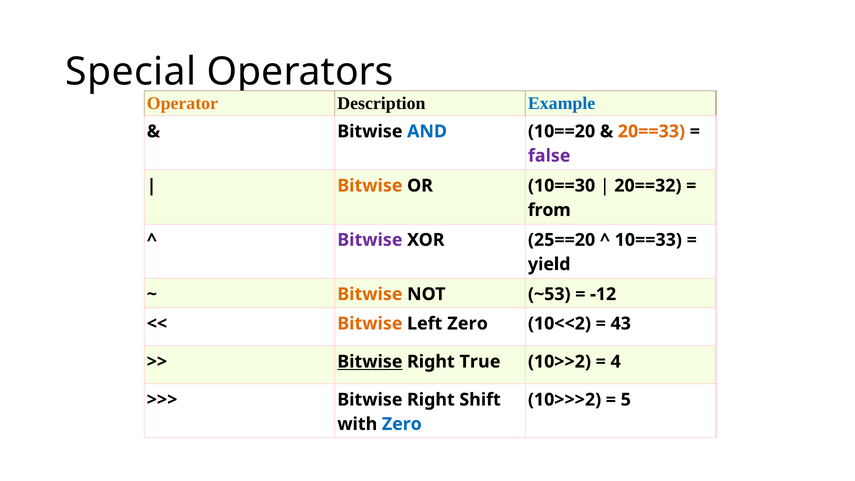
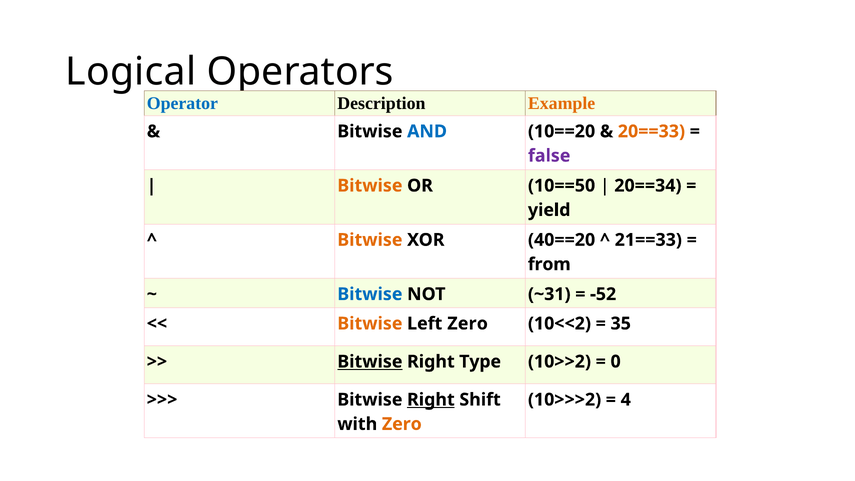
Special: Special -> Logical
Operator colour: orange -> blue
Example colour: blue -> orange
10==30: 10==30 -> 10==50
20==32: 20==32 -> 20==34
from: from -> yield
Bitwise at (370, 240) colour: purple -> orange
25==20: 25==20 -> 40==20
10==33: 10==33 -> 21==33
yield: yield -> from
Bitwise at (370, 294) colour: orange -> blue
~53: ~53 -> ~31
-12: -12 -> -52
43: 43 -> 35
True: True -> Type
4: 4 -> 0
Right at (431, 400) underline: none -> present
5: 5 -> 4
Zero at (402, 424) colour: blue -> orange
